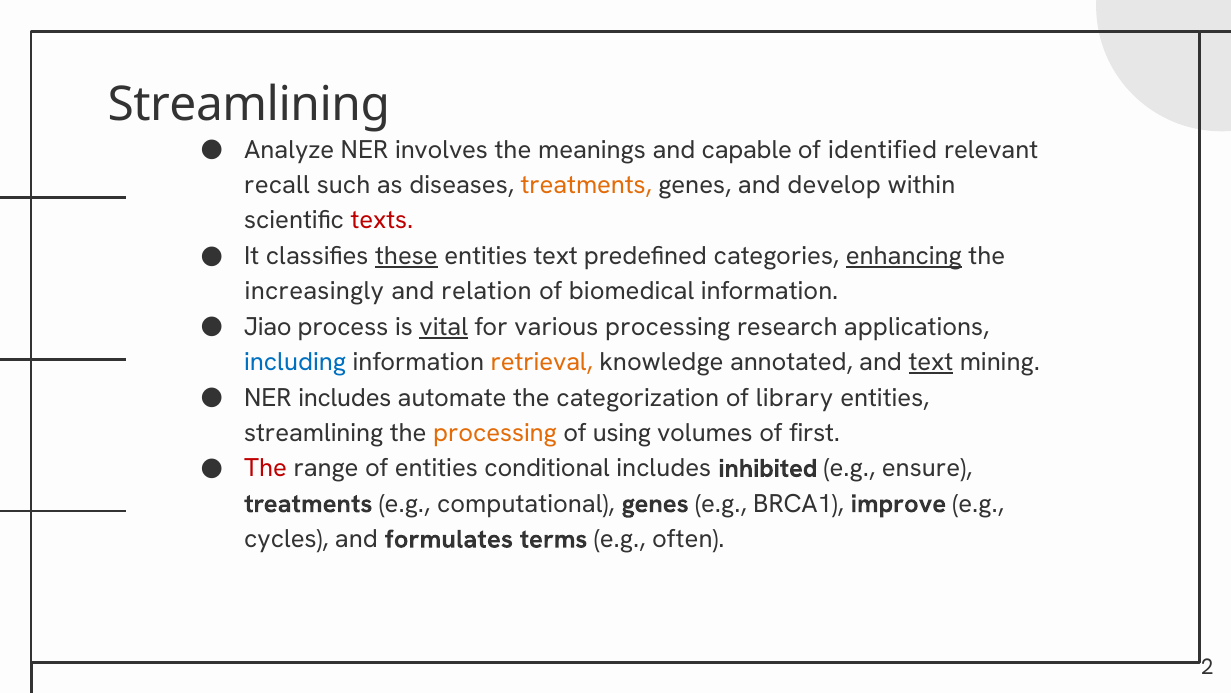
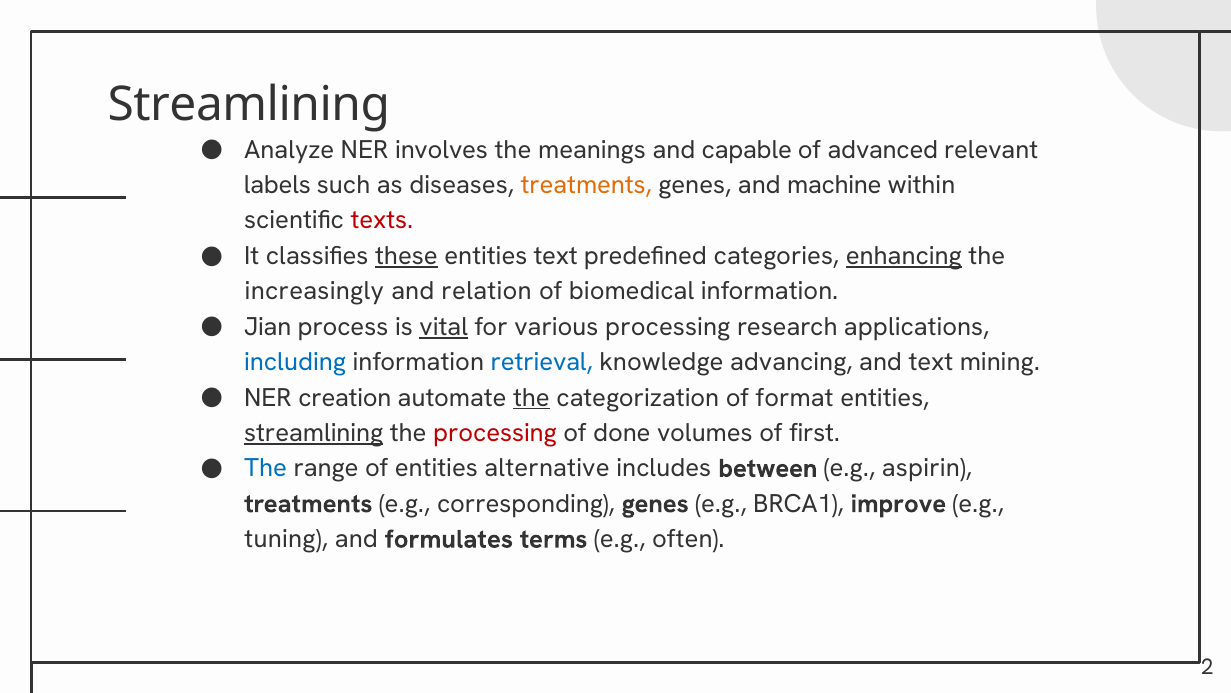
identified: identified -> advanced
recall: recall -> labels
develop: develop -> machine
Jiao: Jiao -> Jian
retrieval colour: orange -> blue
annotated: annotated -> advancing
text at (931, 362) underline: present -> none
NER includes: includes -> creation
the at (531, 397) underline: none -> present
library: library -> format
streamlining at (314, 433) underline: none -> present
processing at (495, 433) colour: orange -> red
using: using -> done
The at (266, 468) colour: red -> blue
conditional: conditional -> alternative
inhibited: inhibited -> between
ensure: ensure -> aspirin
computational: computational -> corresponding
cycles: cycles -> tuning
